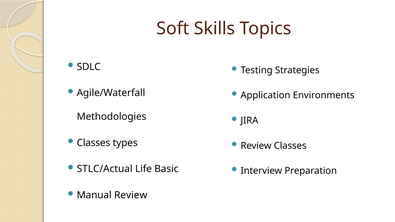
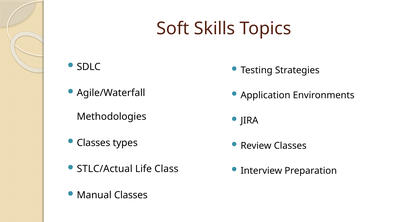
Basic: Basic -> Class
Manual Review: Review -> Classes
